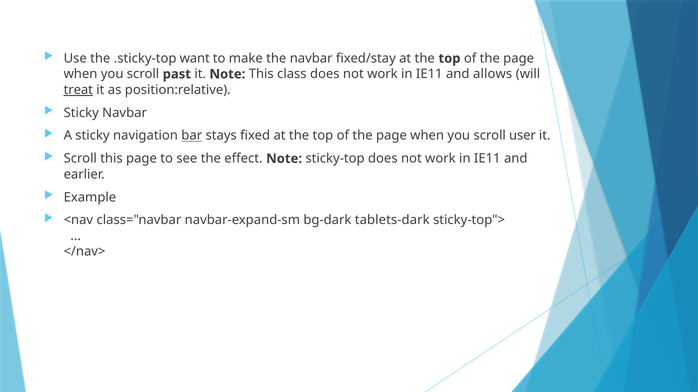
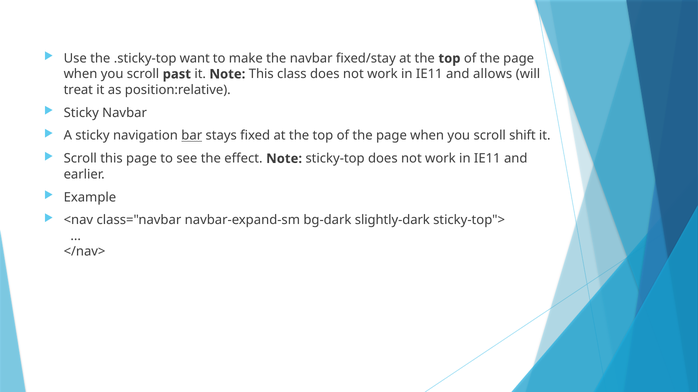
treat underline: present -> none
user: user -> shift
tablets-dark: tablets-dark -> slightly-dark
